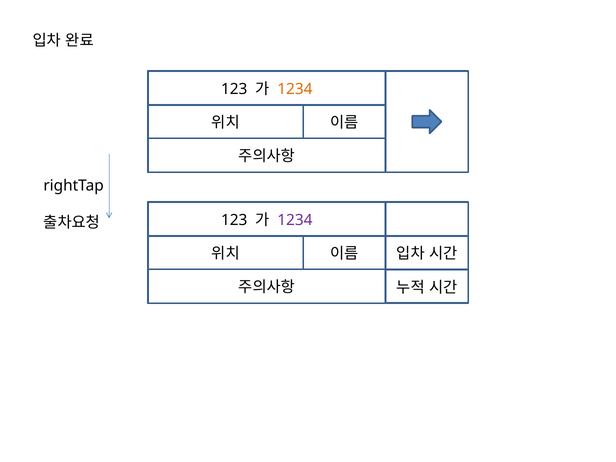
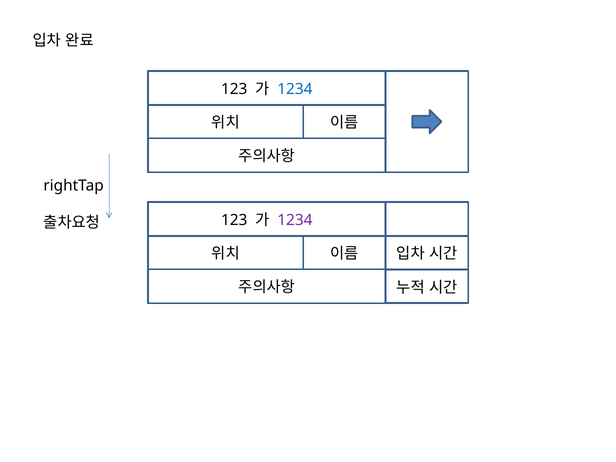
1234 at (295, 89) colour: orange -> blue
